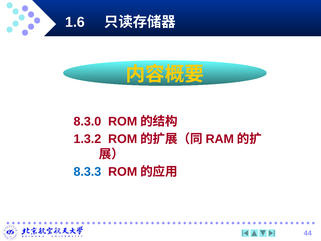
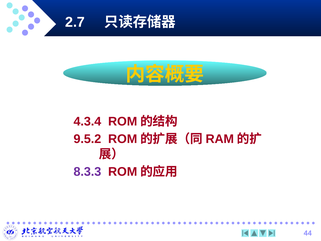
1.6: 1.6 -> 2.7
8.3.0: 8.3.0 -> 4.3.4
1.3.2: 1.3.2 -> 9.5.2
8.3.3 colour: blue -> purple
